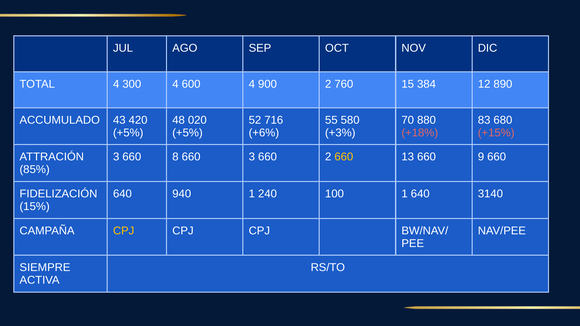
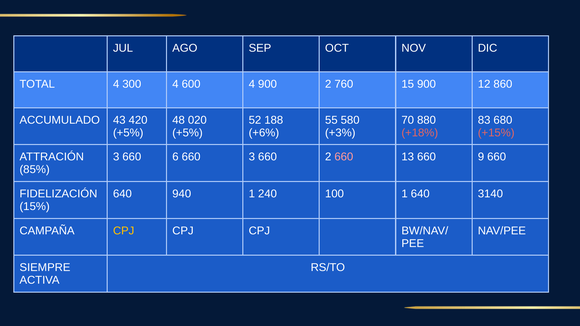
15 384: 384 -> 900
890: 890 -> 860
716: 716 -> 188
8: 8 -> 6
660 at (344, 157) colour: yellow -> pink
